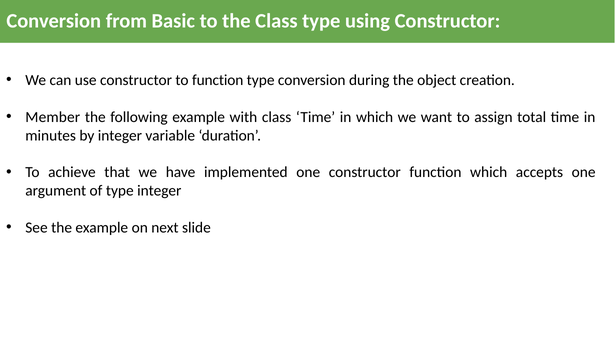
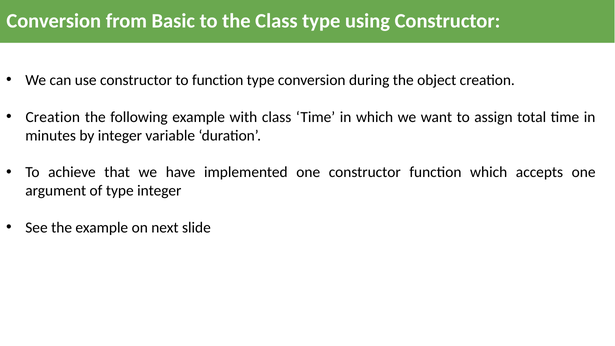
Member at (53, 117): Member -> Creation
